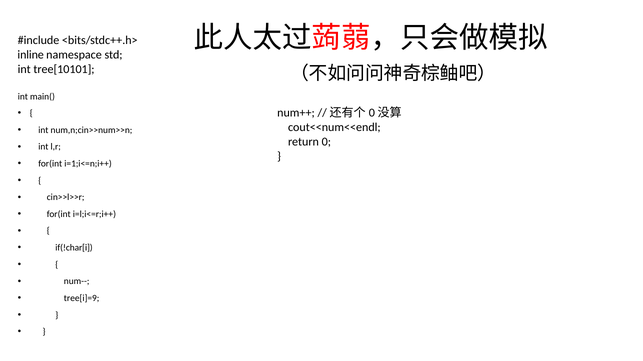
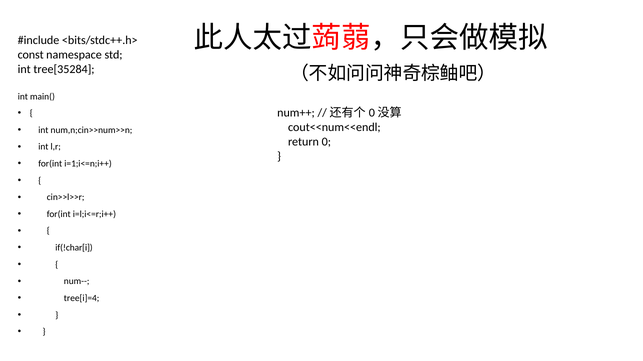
inline: inline -> const
tree[10101: tree[10101 -> tree[35284
tree[i]=9: tree[i]=9 -> tree[i]=4
